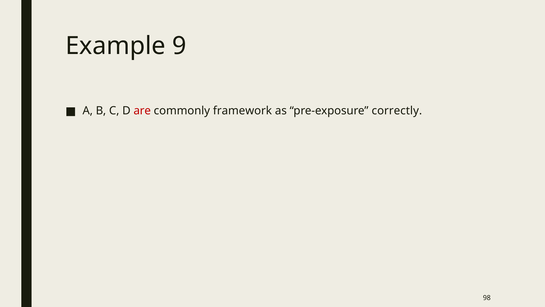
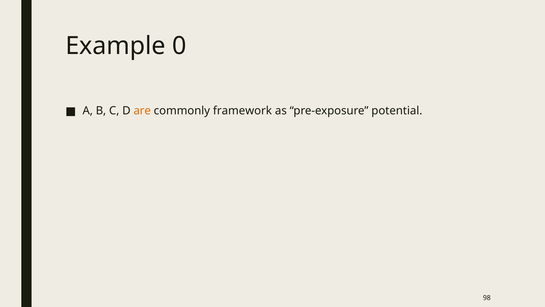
9: 9 -> 0
are colour: red -> orange
correctly: correctly -> potential
